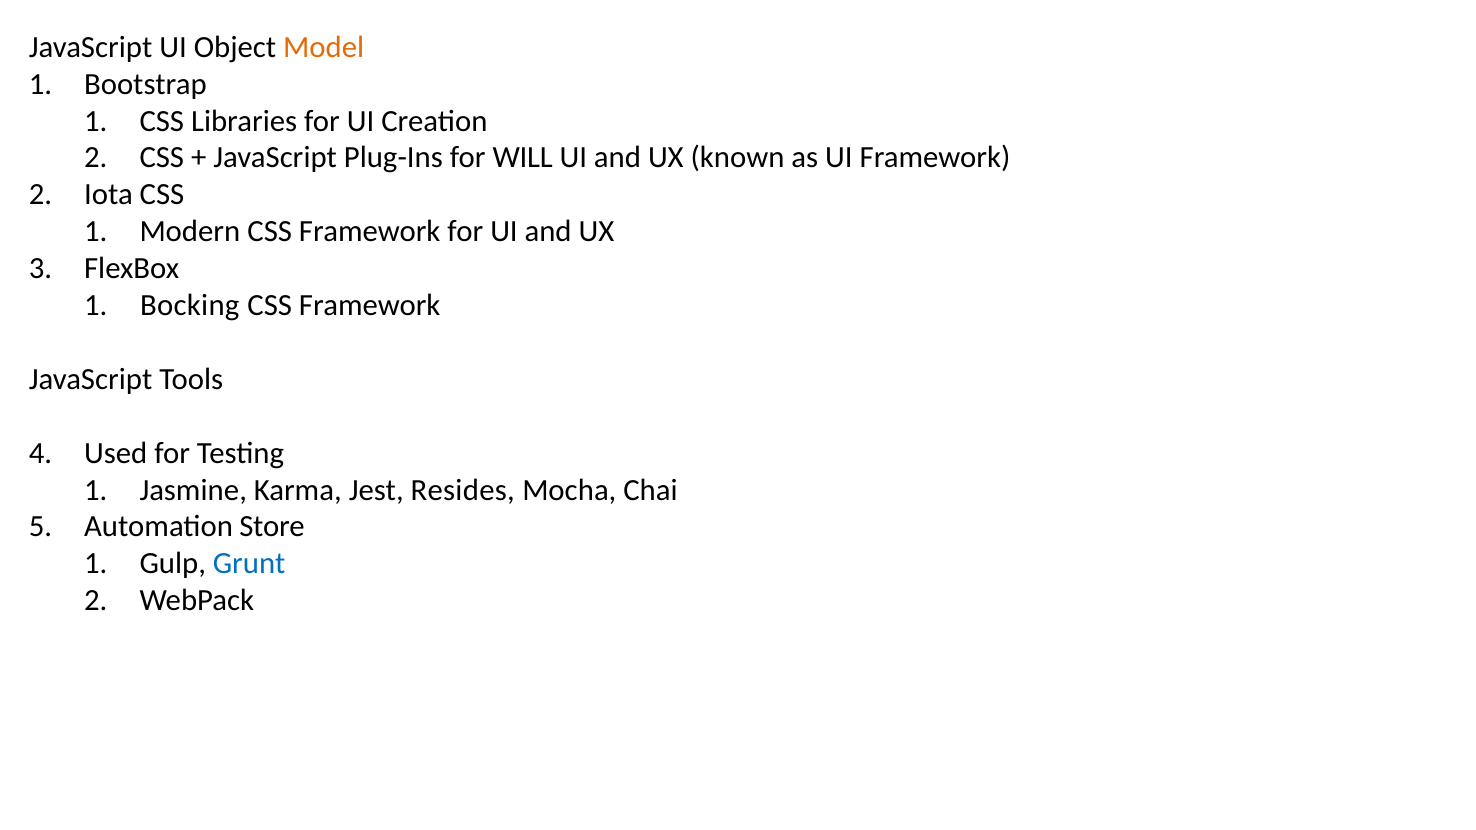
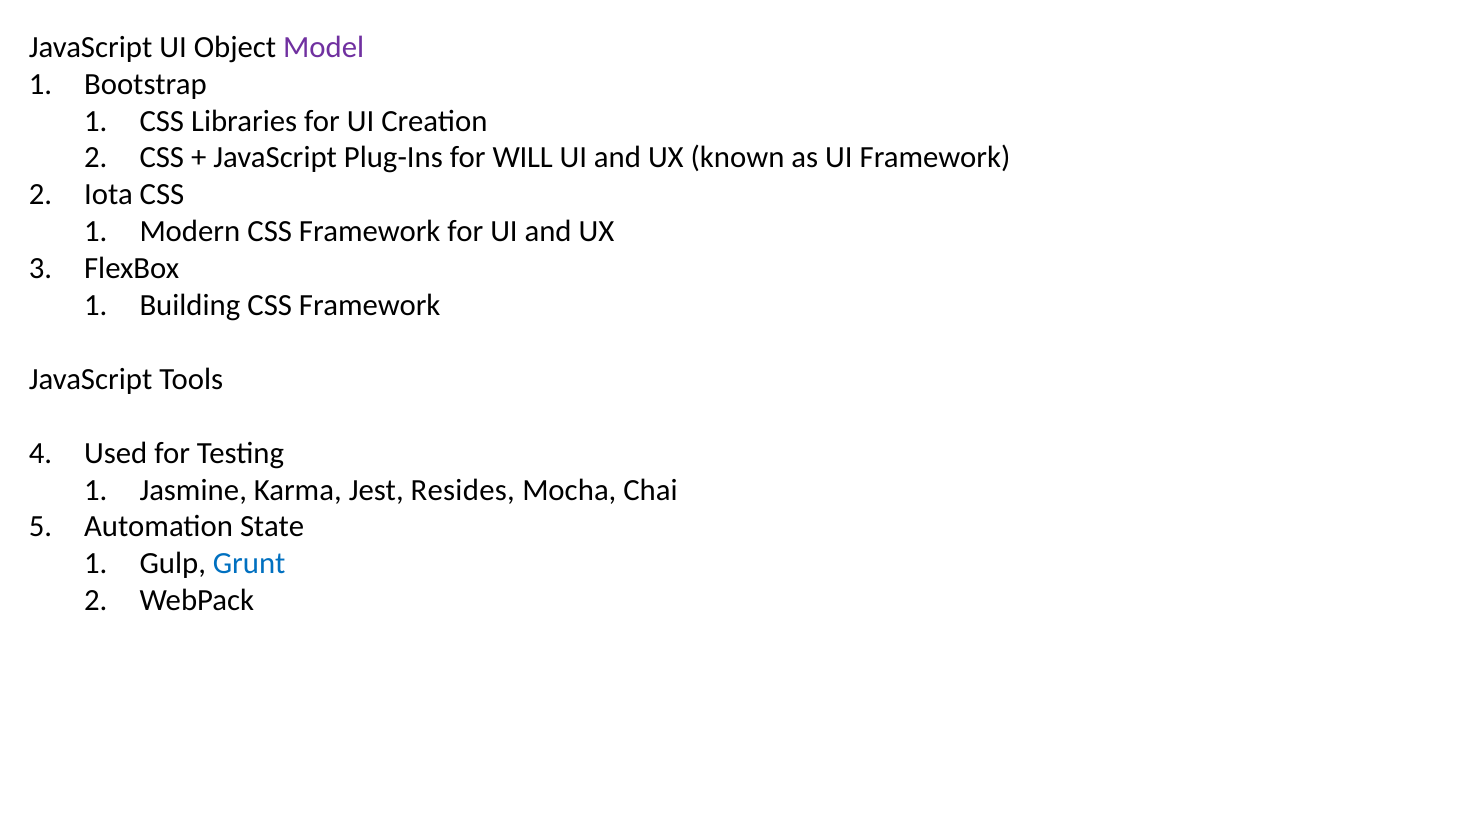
Model colour: orange -> purple
Bocking: Bocking -> Building
Store: Store -> State
